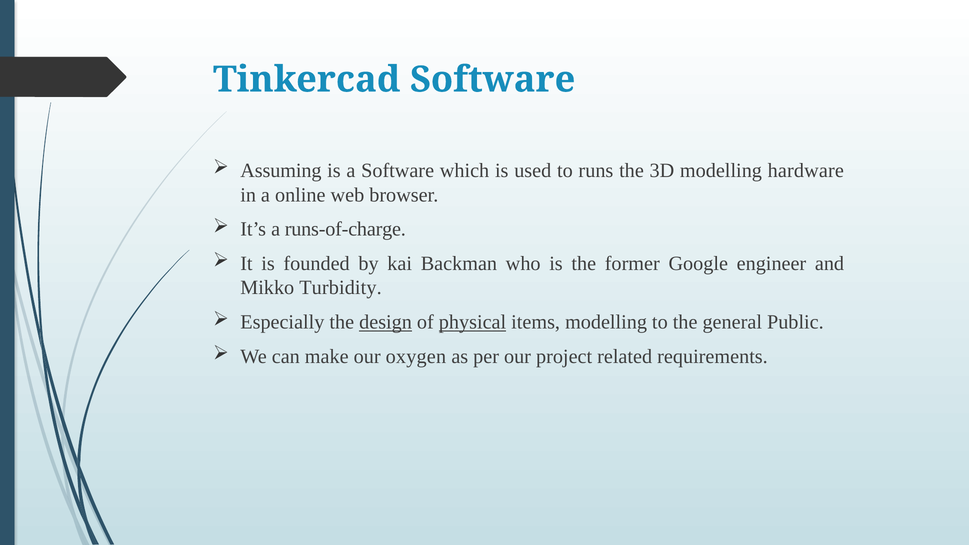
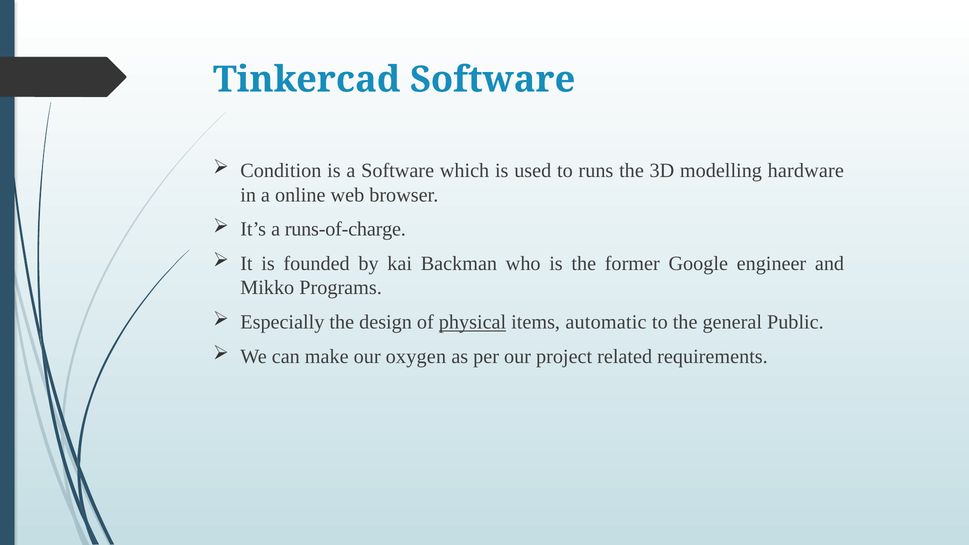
Assuming: Assuming -> Condition
Turbidity: Turbidity -> Programs
design underline: present -> none
items modelling: modelling -> automatic
